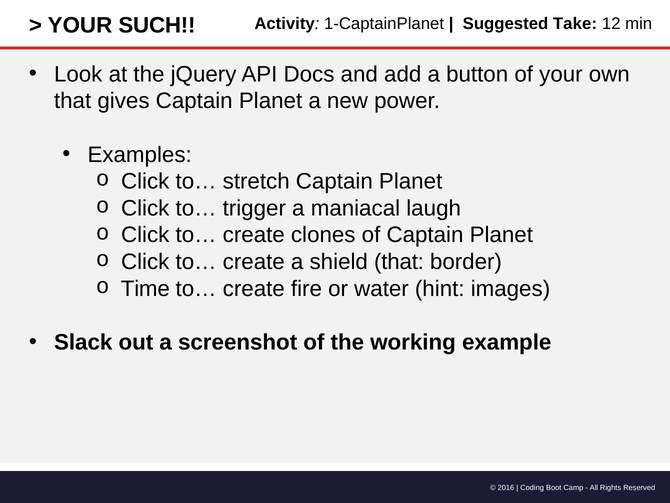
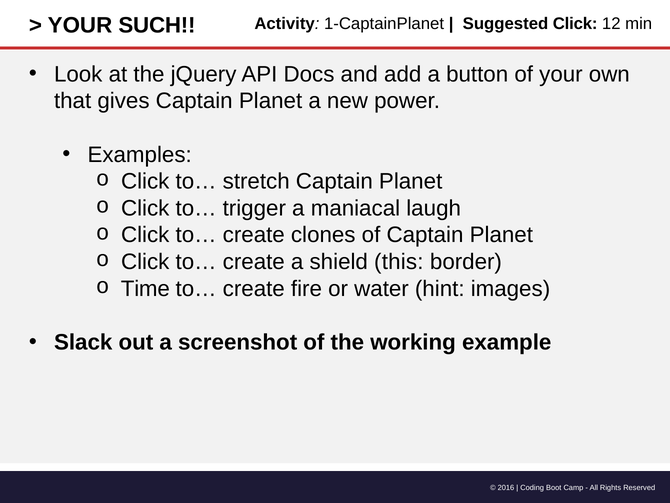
Suggested Take: Take -> Click
shield that: that -> this
